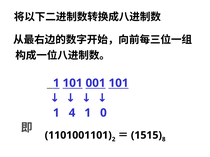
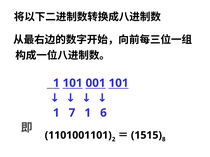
4: 4 -> 7
0: 0 -> 6
